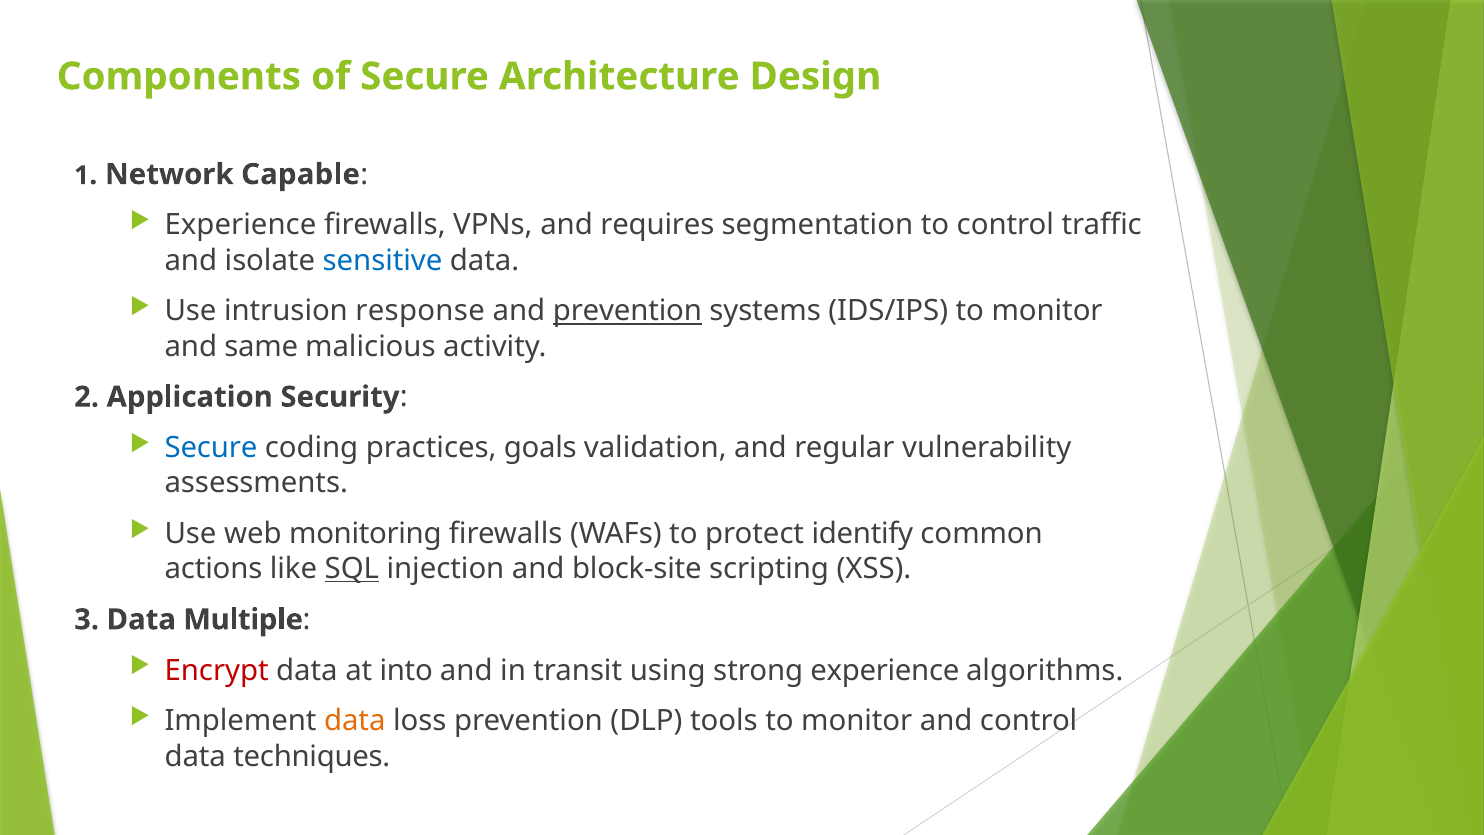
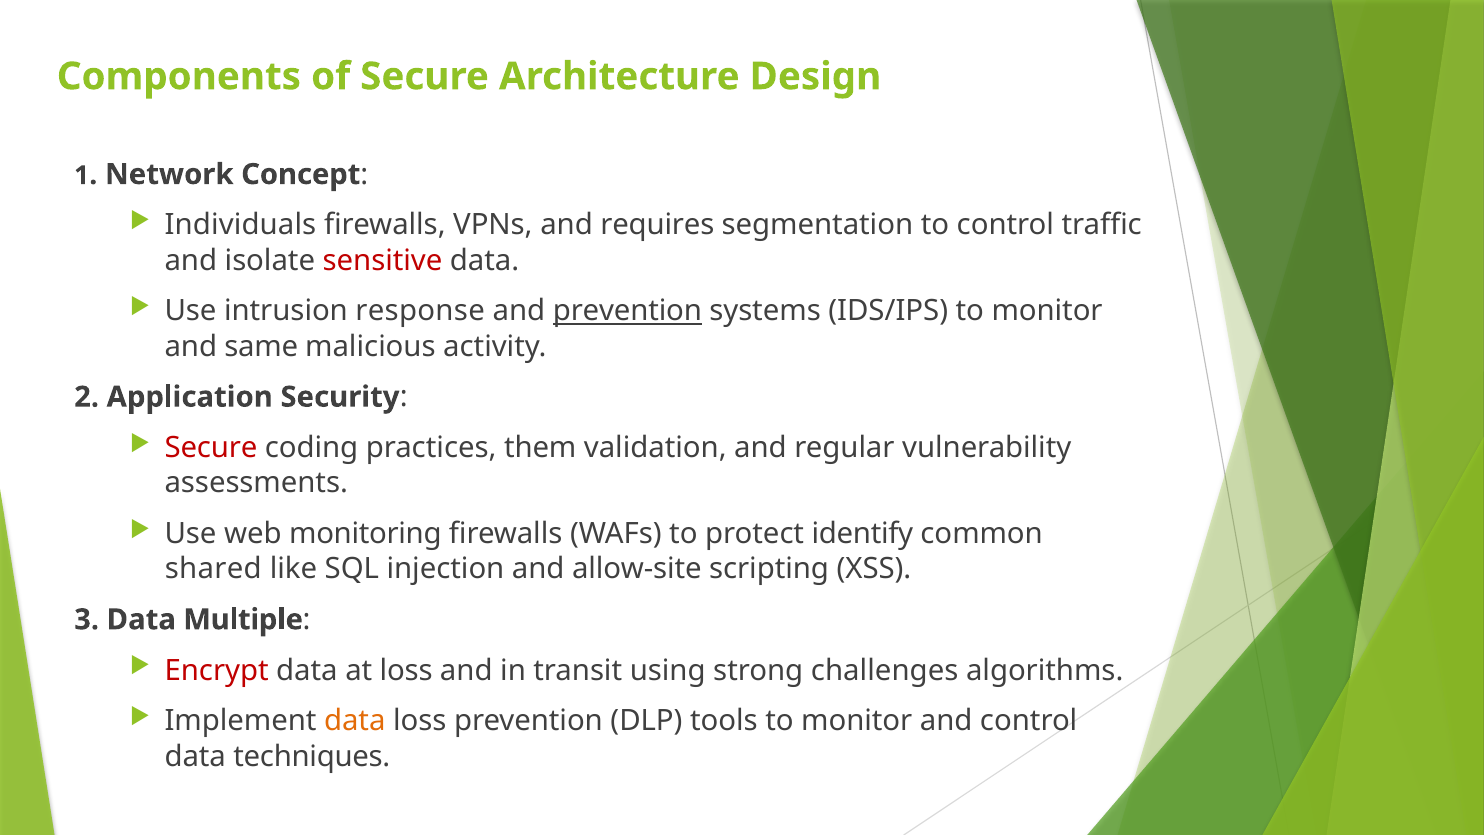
Capable: Capable -> Concept
Experience at (240, 225): Experience -> Individuals
sensitive colour: blue -> red
Secure at (211, 448) colour: blue -> red
goals: goals -> them
actions: actions -> shared
SQL underline: present -> none
block-site: block-site -> allow-site
at into: into -> loss
strong experience: experience -> challenges
